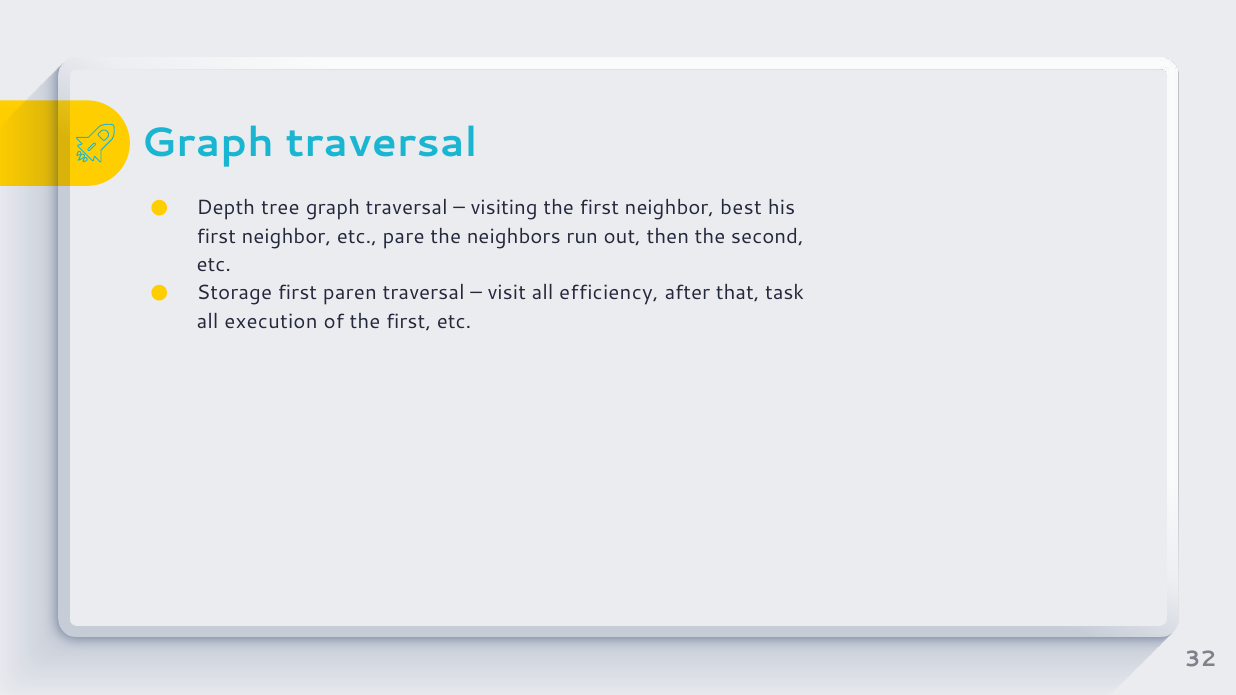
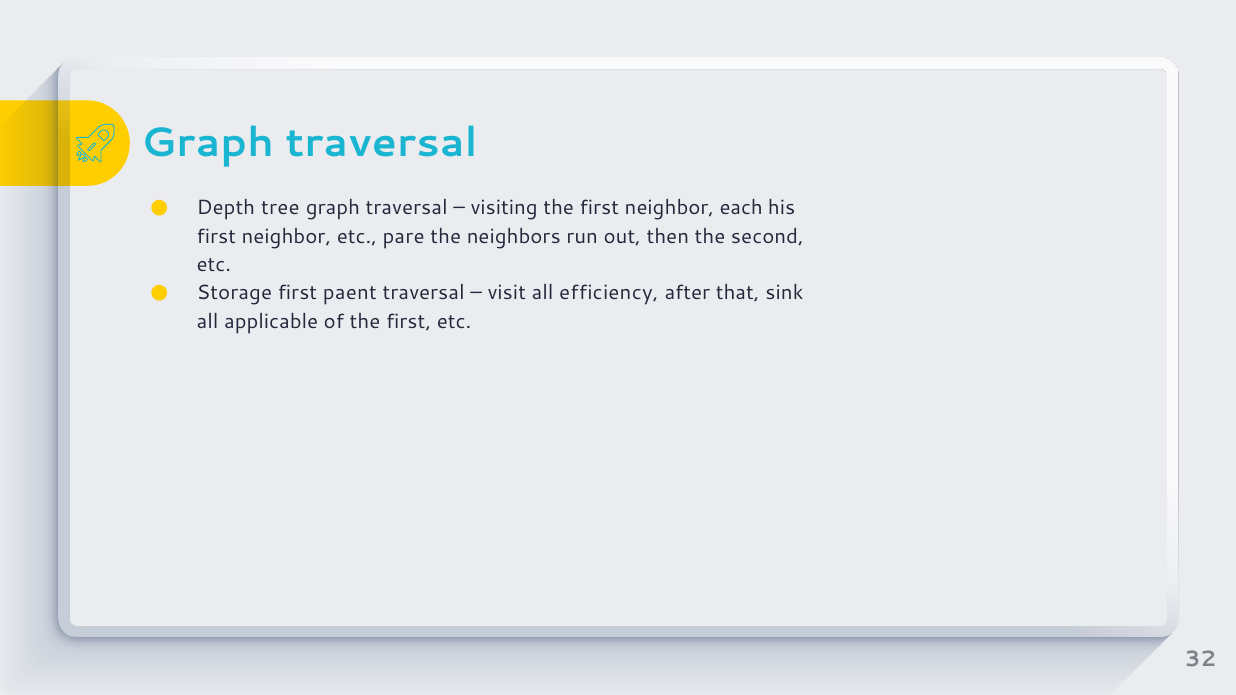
best: best -> each
paren: paren -> paent
task: task -> sink
execution: execution -> applicable
